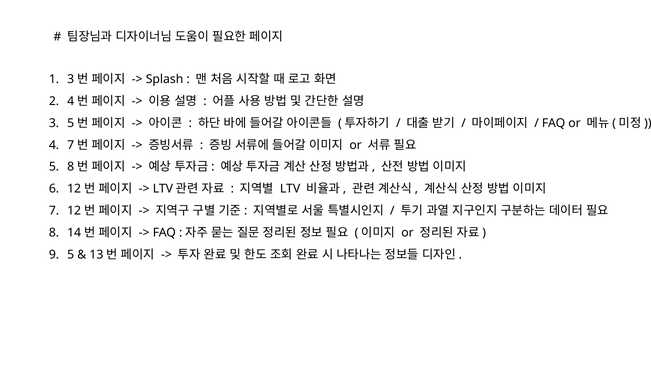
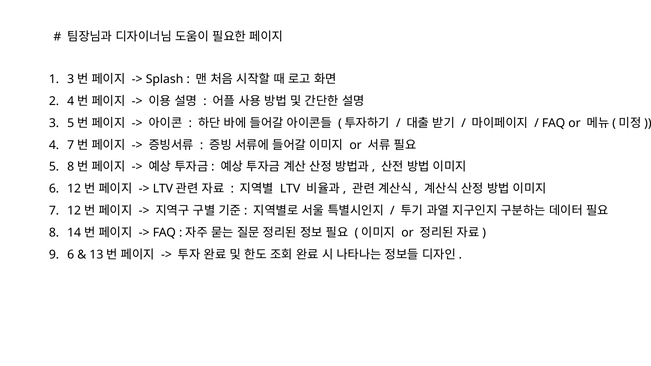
9 5: 5 -> 6
